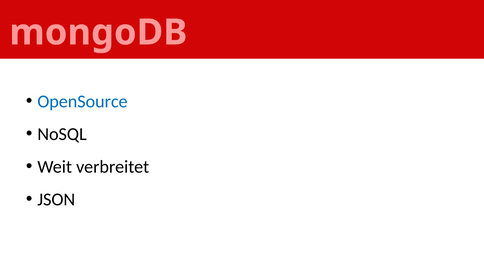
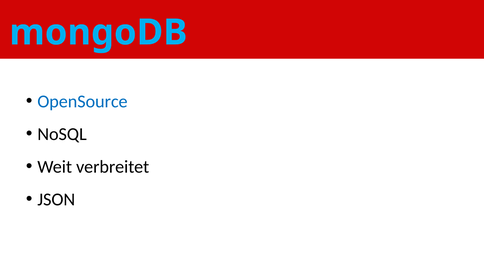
mongoDB colour: pink -> light blue
